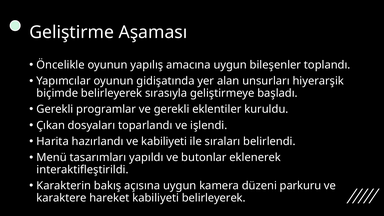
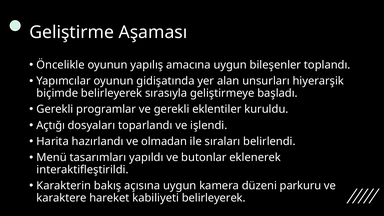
Çıkan: Çıkan -> Açtığı
ve kabiliyeti: kabiliyeti -> olmadan
